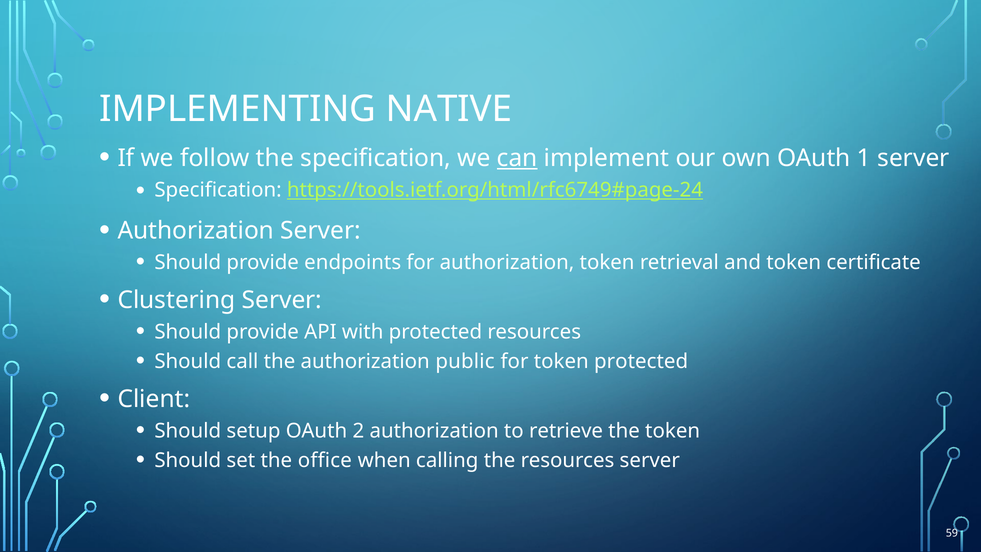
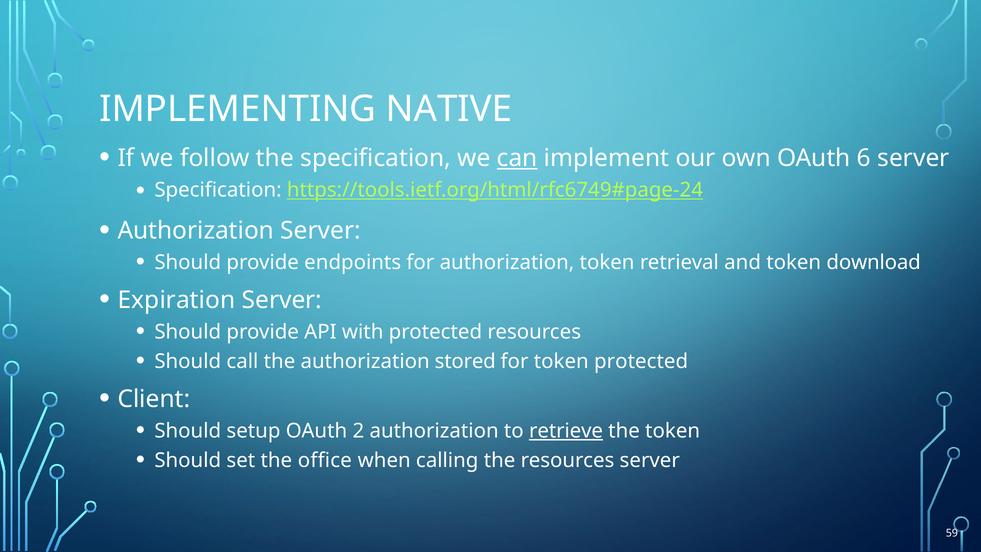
1: 1 -> 6
certificate: certificate -> download
Clustering: Clustering -> Expiration
public: public -> stored
retrieve underline: none -> present
